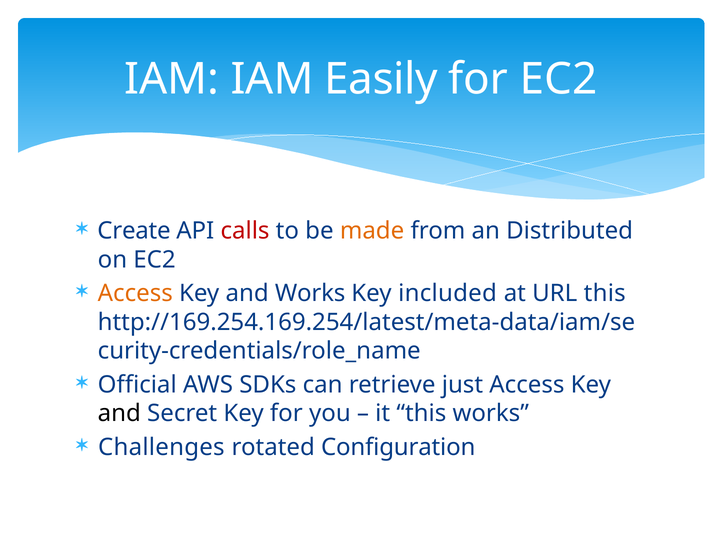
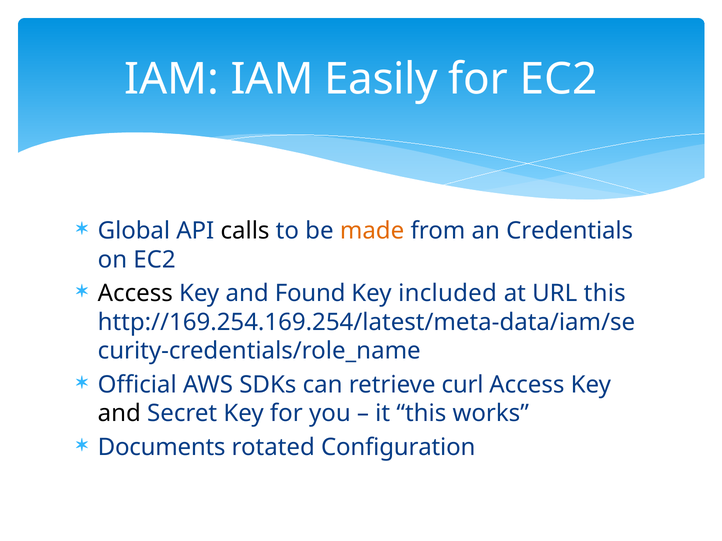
Create: Create -> Global
calls colour: red -> black
Distributed: Distributed -> Credentials
Access at (135, 294) colour: orange -> black
and Works: Works -> Found
just: just -> curl
Challenges: Challenges -> Documents
